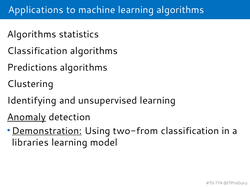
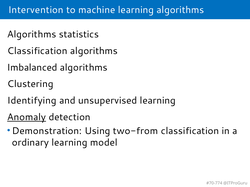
Applications: Applications -> Intervention
Predictions: Predictions -> Imbalanced
Demonstration underline: present -> none
libraries: libraries -> ordinary
